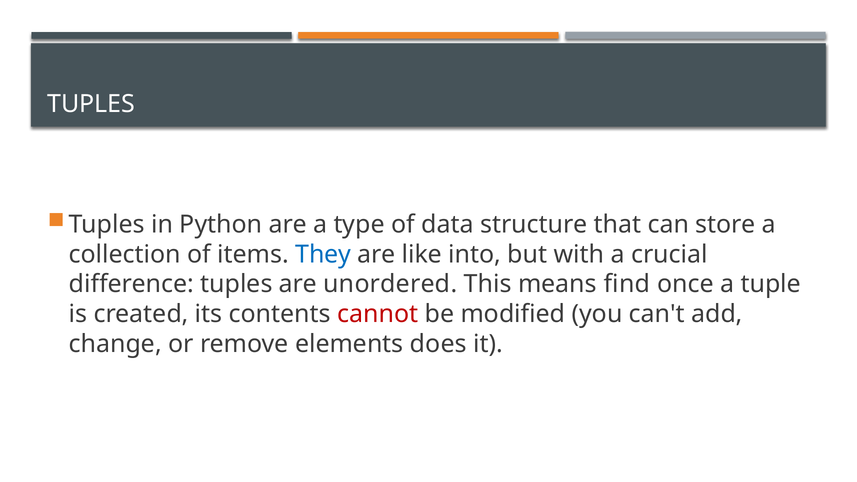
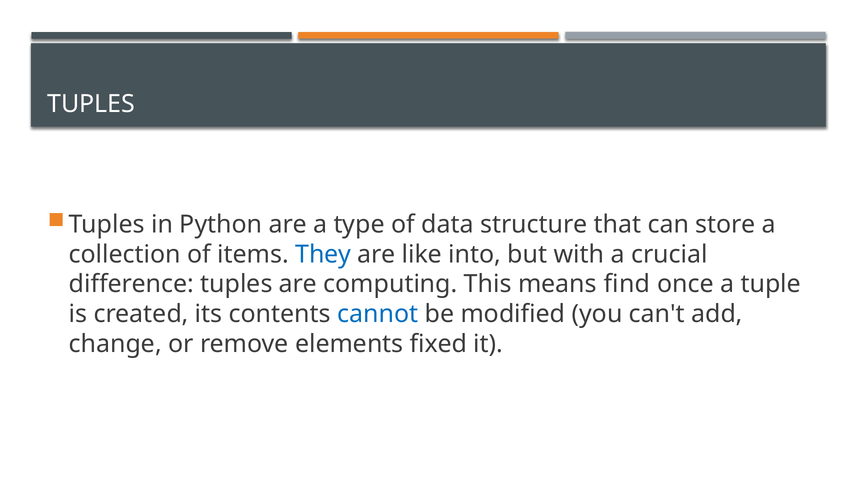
unordered: unordered -> computing
cannot colour: red -> blue
does: does -> fixed
